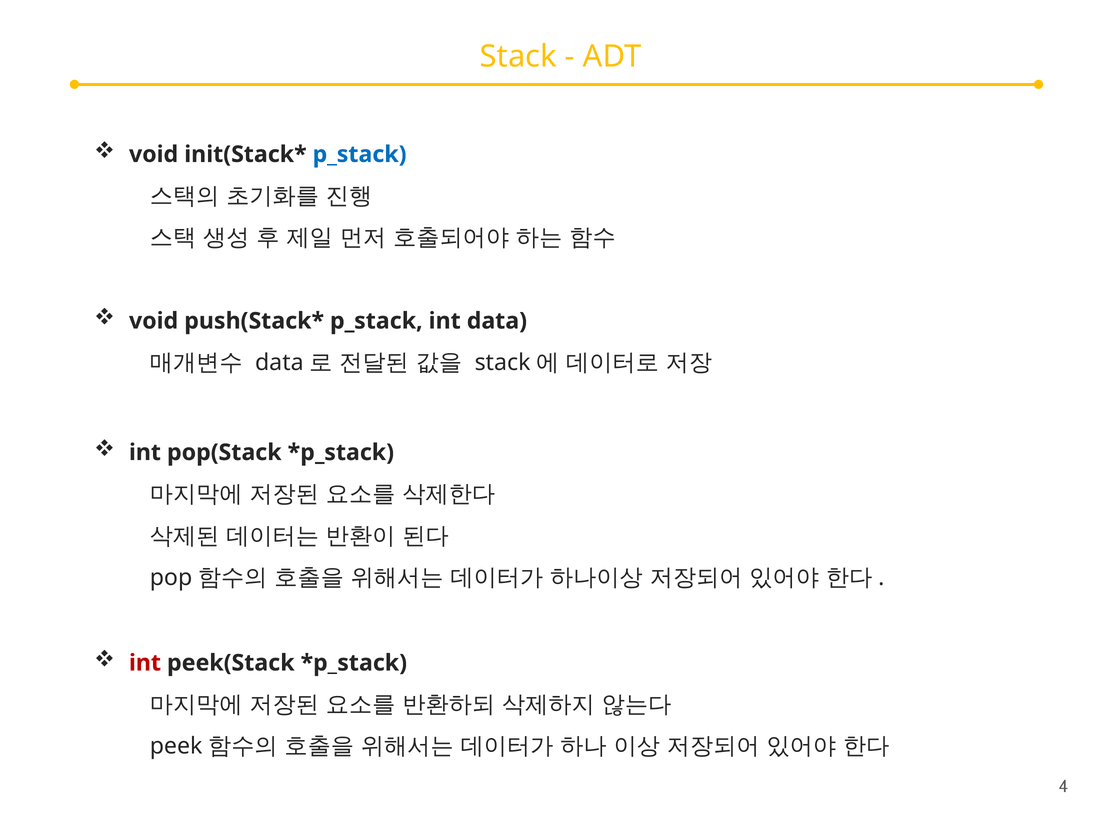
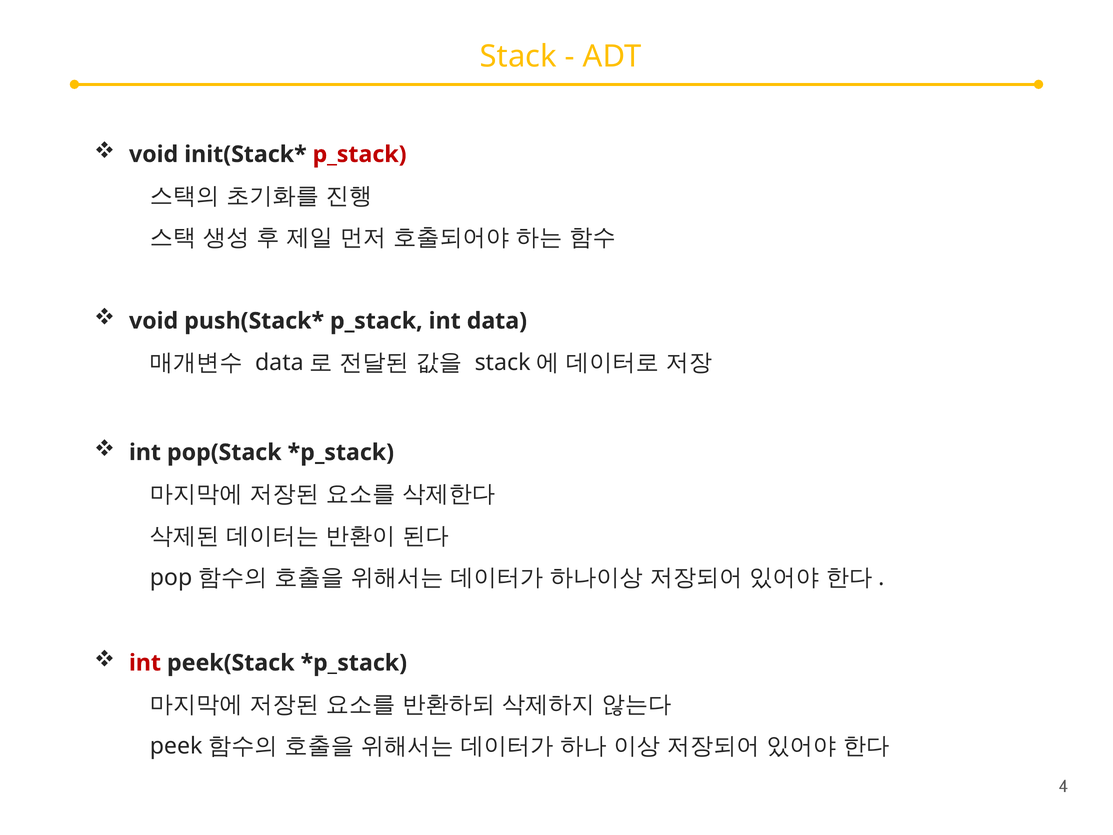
p_stack at (360, 154) colour: blue -> red
